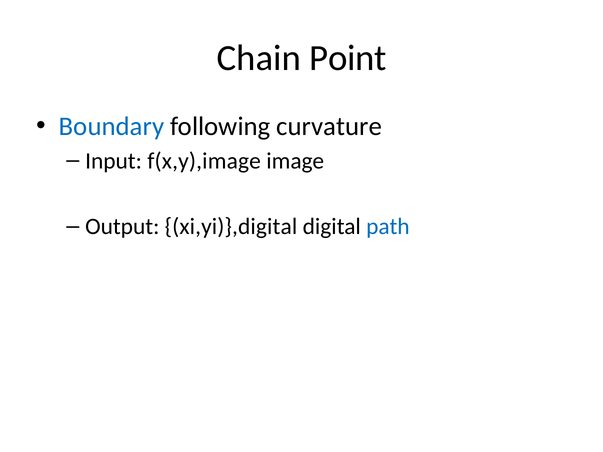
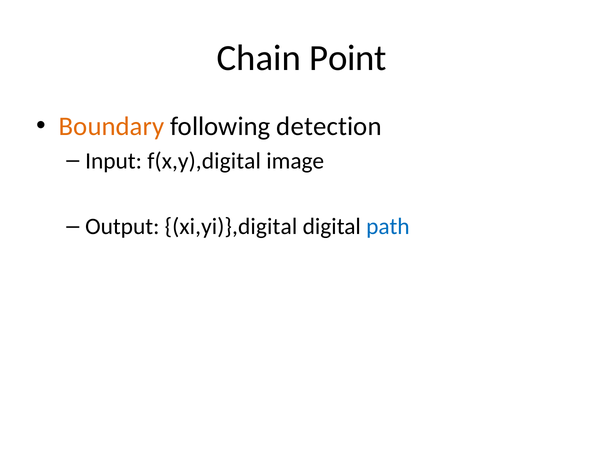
Boundary colour: blue -> orange
curvature: curvature -> detection
f(x,y),image: f(x,y),image -> f(x,y),digital
